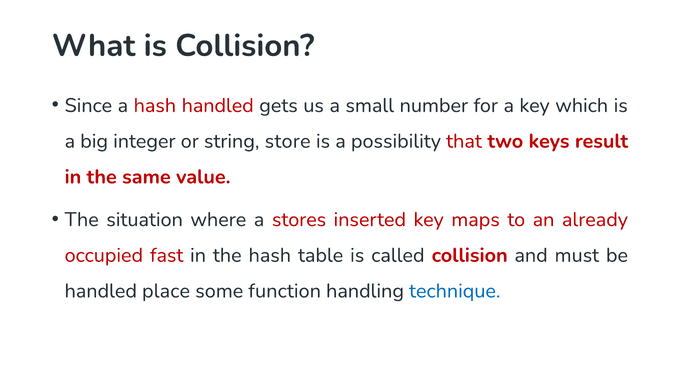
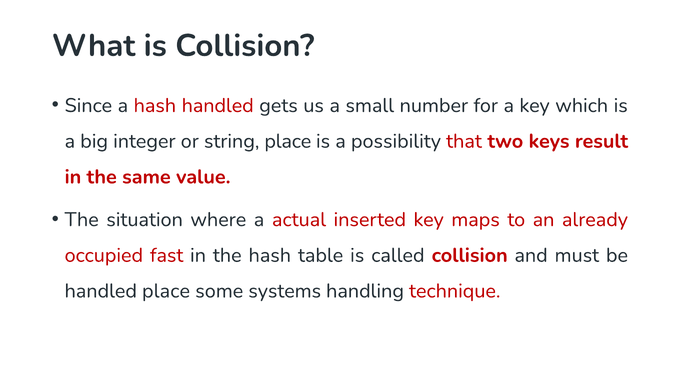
string store: store -> place
stores: stores -> actual
function: function -> systems
technique colour: blue -> red
